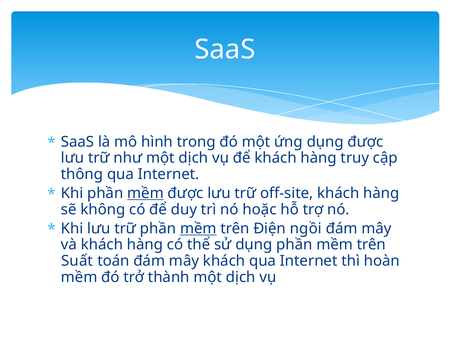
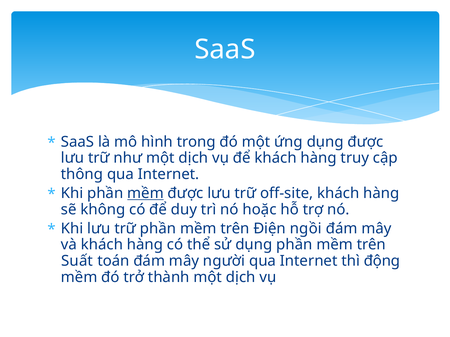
mềm at (198, 229) underline: present -> none
mây khách: khách -> người
hoàn: hoàn -> động
